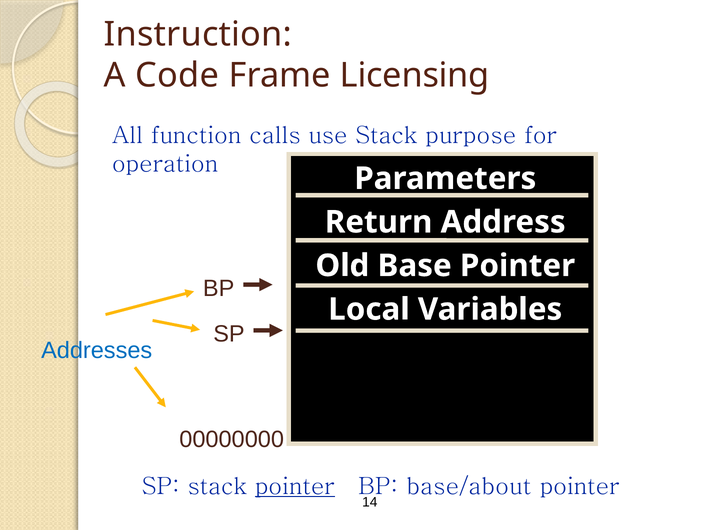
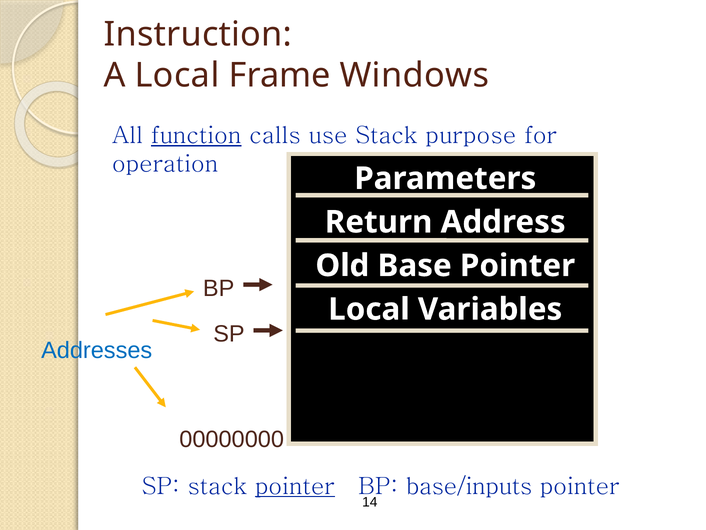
A Code: Code -> Local
Licensing: Licensing -> Windows
function underline: none -> present
base/about: base/about -> base/inputs
